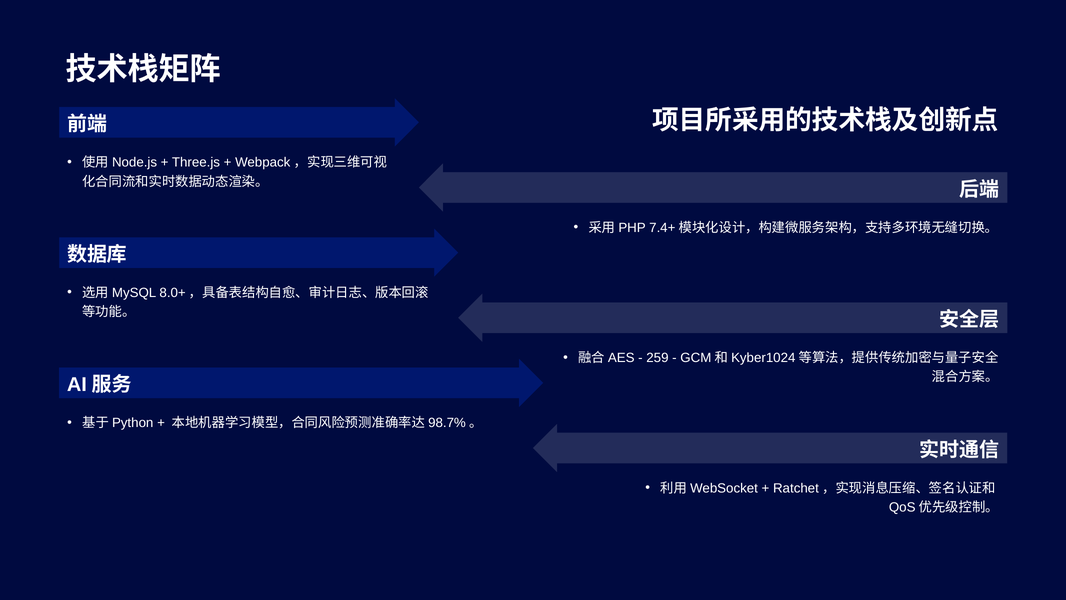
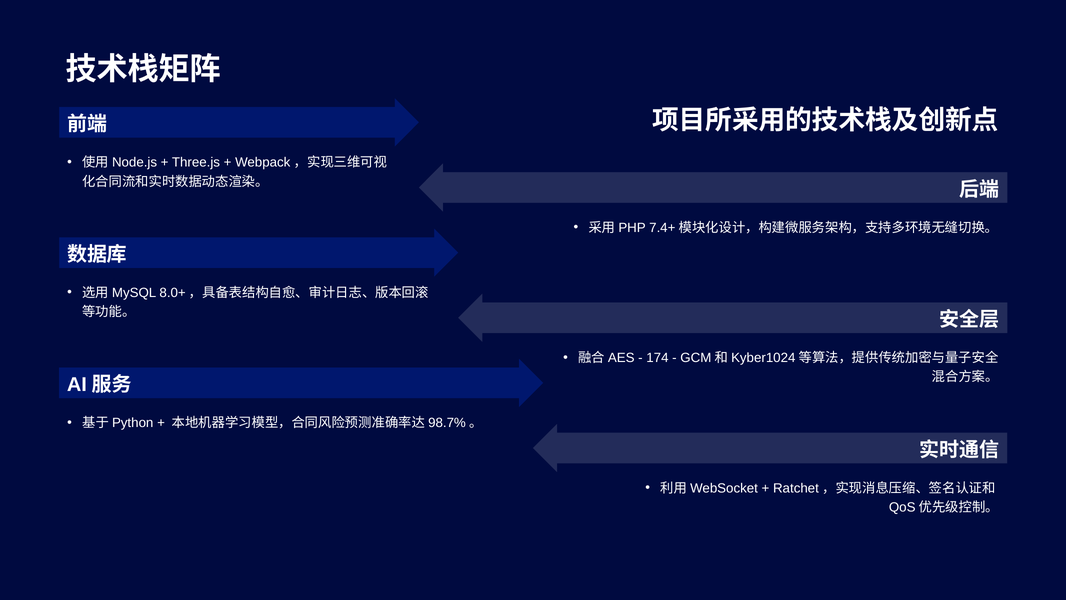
259: 259 -> 174
